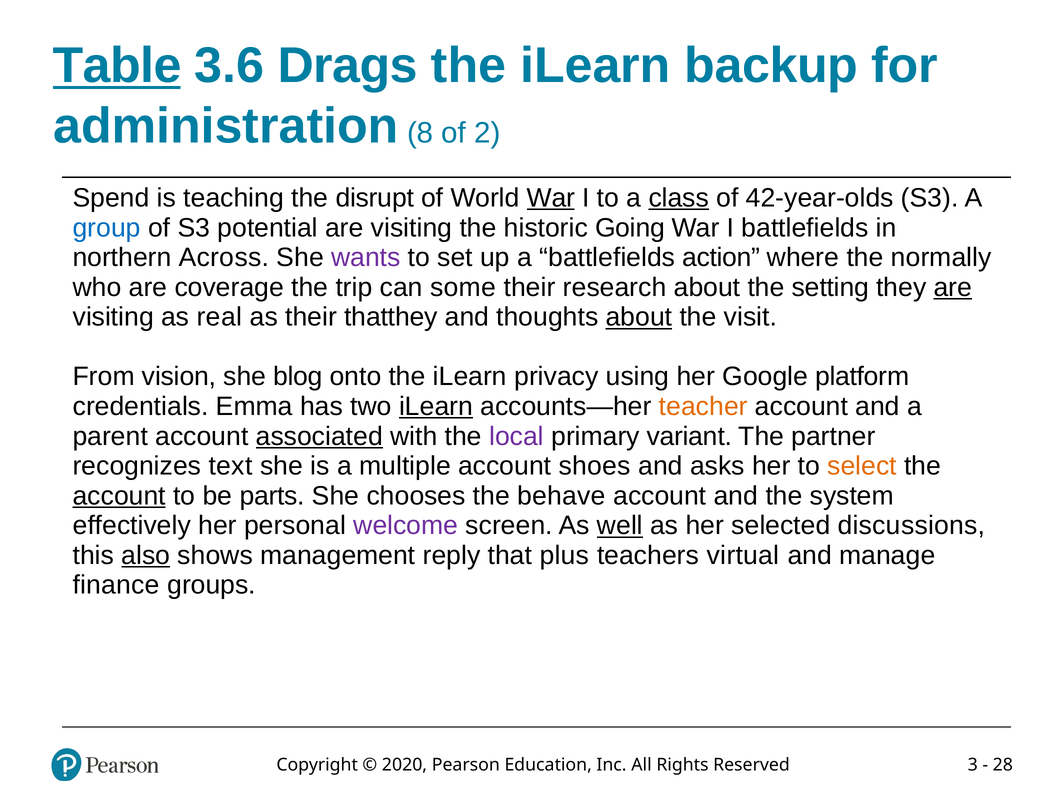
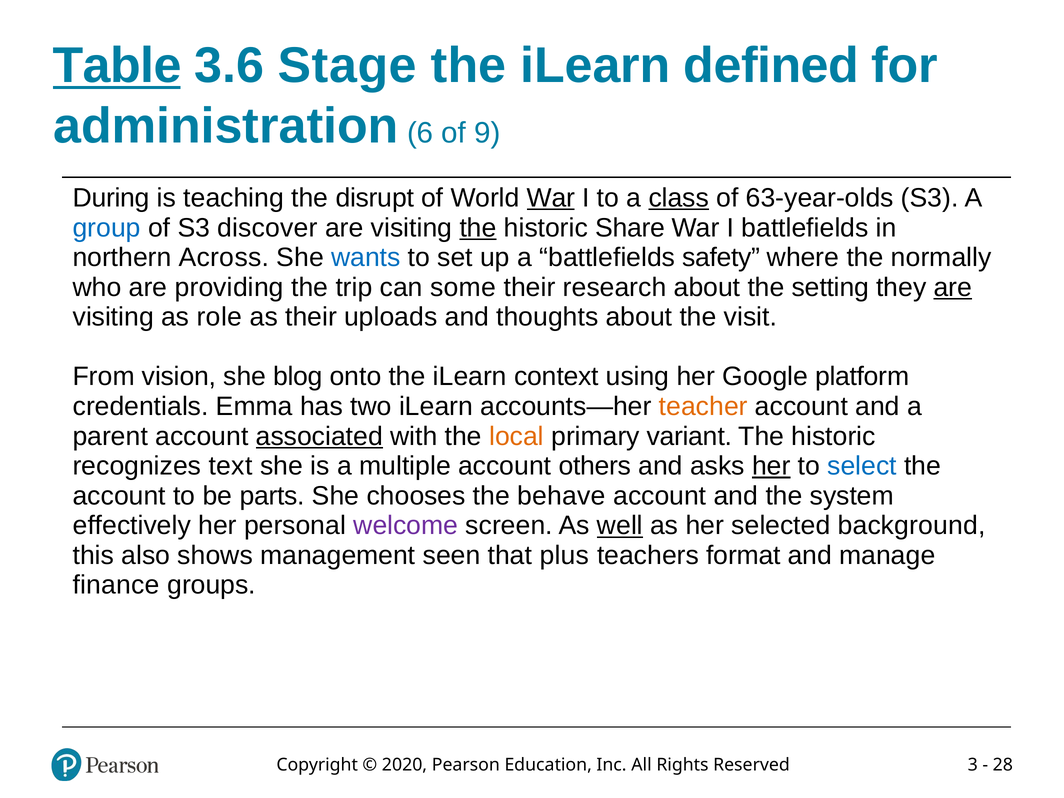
Drags: Drags -> Stage
backup: backup -> defined
8: 8 -> 6
2: 2 -> 9
Spend: Spend -> During
42-year-olds: 42-year-olds -> 63-year-olds
potential: potential -> discover
the at (478, 228) underline: none -> present
Going: Going -> Share
wants colour: purple -> blue
action: action -> safety
coverage: coverage -> providing
real: real -> role
thatthey: thatthey -> uploads
about at (639, 317) underline: present -> none
privacy: privacy -> context
iLearn at (436, 406) underline: present -> none
local colour: purple -> orange
partner at (833, 436): partner -> historic
shoes: shoes -> others
her at (771, 466) underline: none -> present
select colour: orange -> blue
account at (119, 496) underline: present -> none
discussions: discussions -> background
also underline: present -> none
reply: reply -> seen
virtual: virtual -> format
